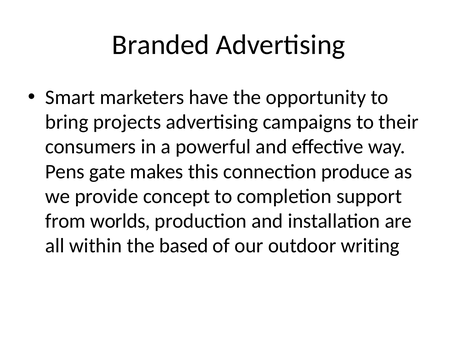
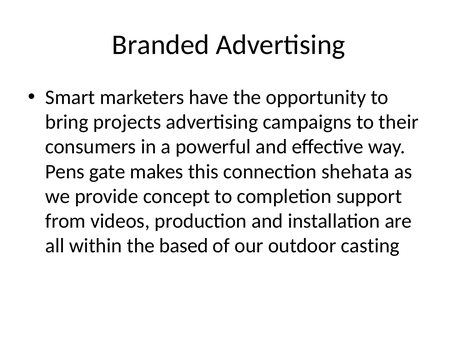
produce: produce -> shehata
worlds: worlds -> videos
writing: writing -> casting
